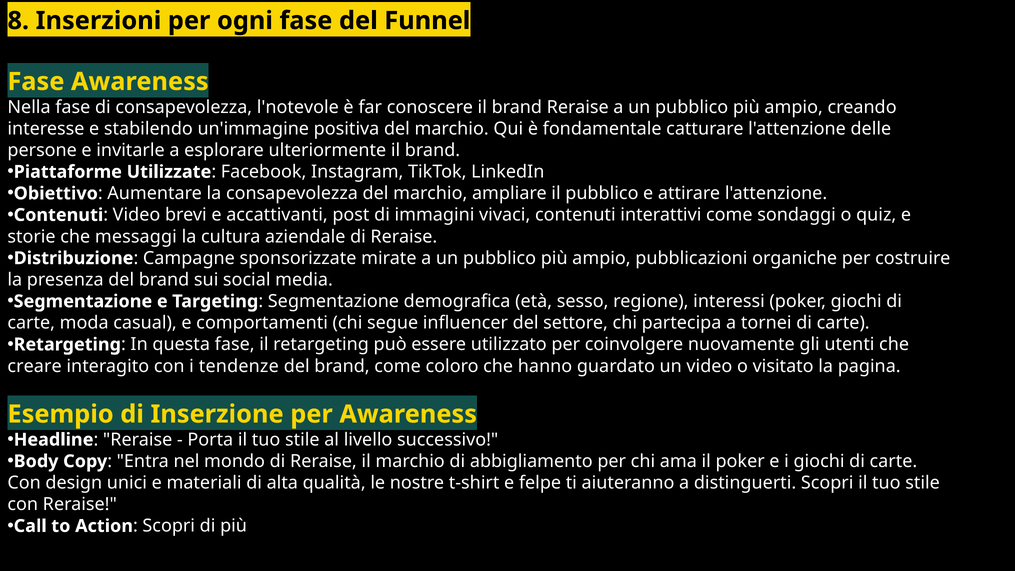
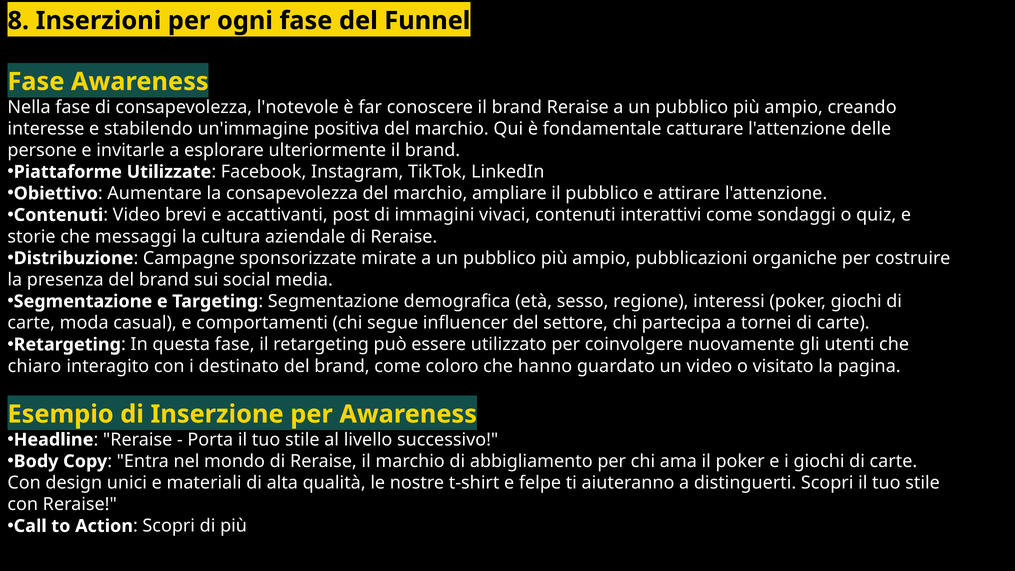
creare: creare -> chiaro
tendenze: tendenze -> destinato
